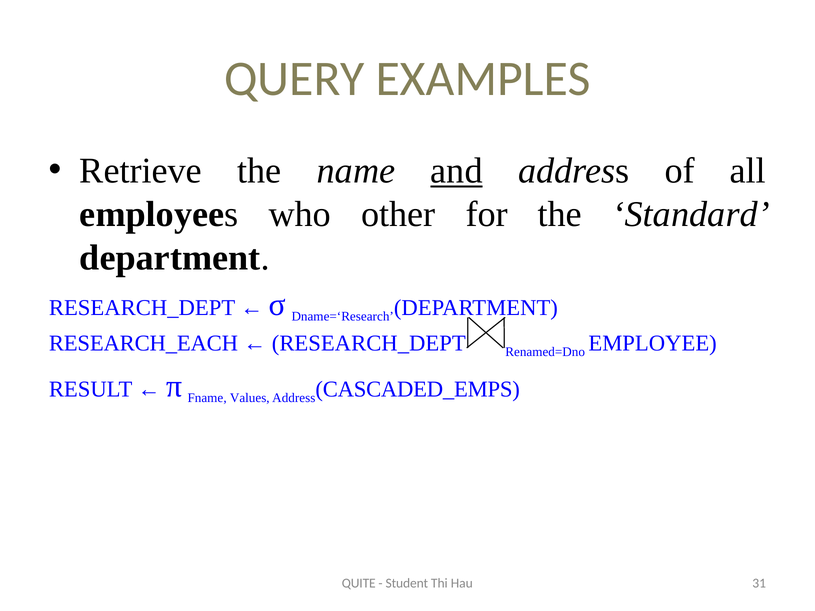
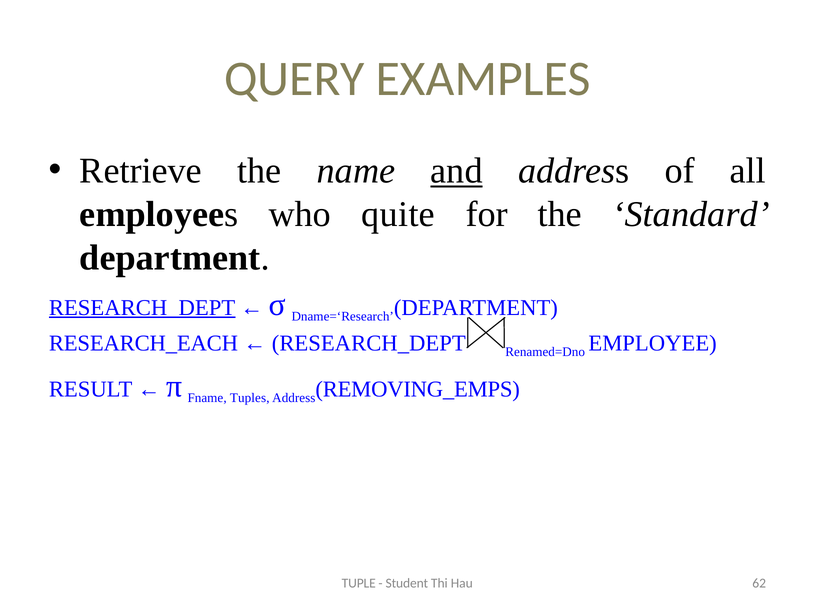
other: other -> quite
RESEARCH_DEPT at (142, 308) underline: none -> present
Values: Values -> Tuples
CASCADED_EMPS: CASCADED_EMPS -> REMOVING_EMPS
QUITE: QUITE -> TUPLE
31: 31 -> 62
